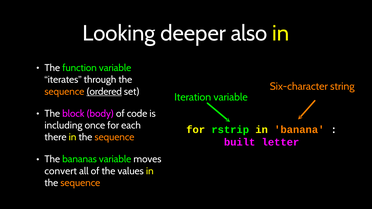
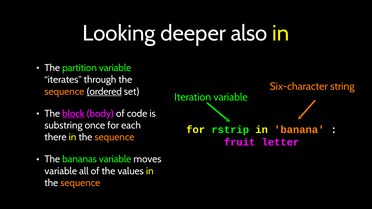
function: function -> partition
block underline: none -> present
including: including -> substring
built: built -> fruit
convert at (61, 171): convert -> variable
